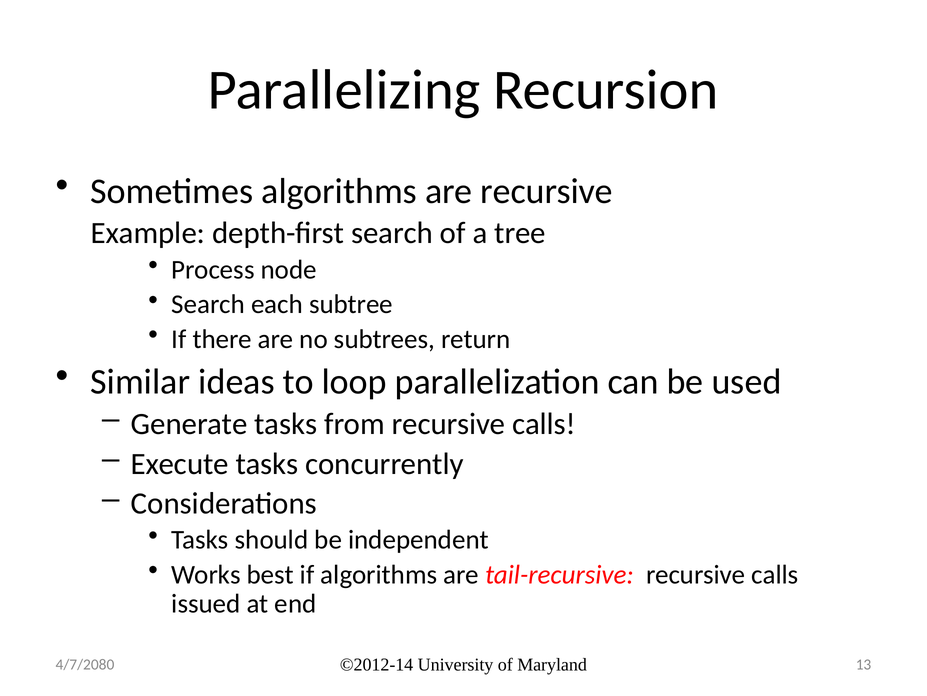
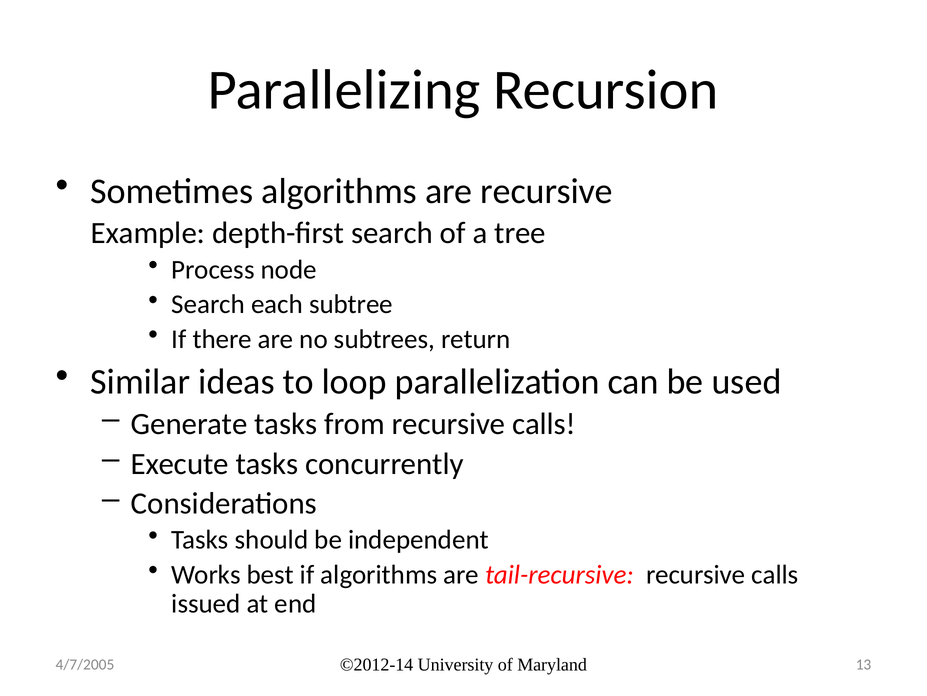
4/7/2080: 4/7/2080 -> 4/7/2005
